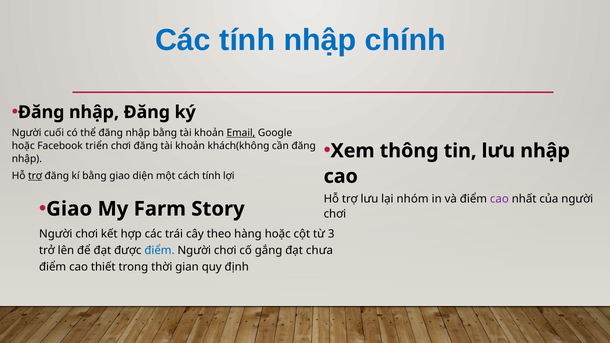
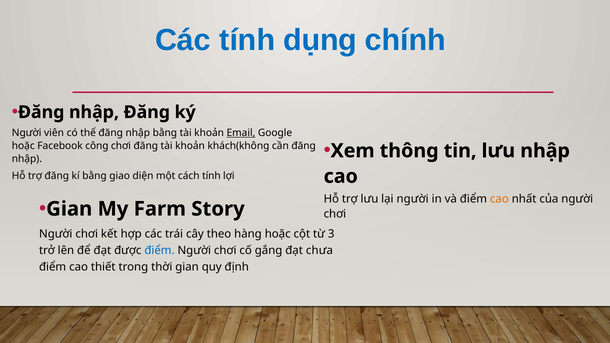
tính nhập: nhập -> dụng
cuối: cuối -> viên
triển: triển -> công
trợ at (35, 176) underline: present -> none
lại nhóm: nhóm -> người
cao at (499, 199) colour: purple -> orange
Giao at (69, 209): Giao -> Gian
